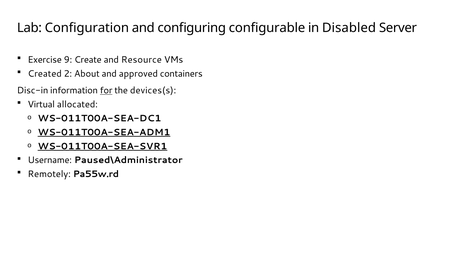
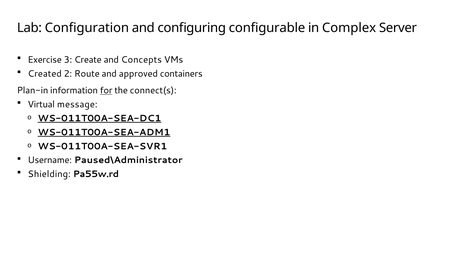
Disabled: Disabled -> Complex
9: 9 -> 3
Resource: Resource -> Concepts
About: About -> Route
Disc-in: Disc-in -> Plan-in
devices(s: devices(s -> connect(s
allocated: allocated -> message
WS-011T00A-SEA-DC1 underline: none -> present
WS-011T00A-SEA-SVR1 underline: present -> none
Remotely: Remotely -> Shielding
